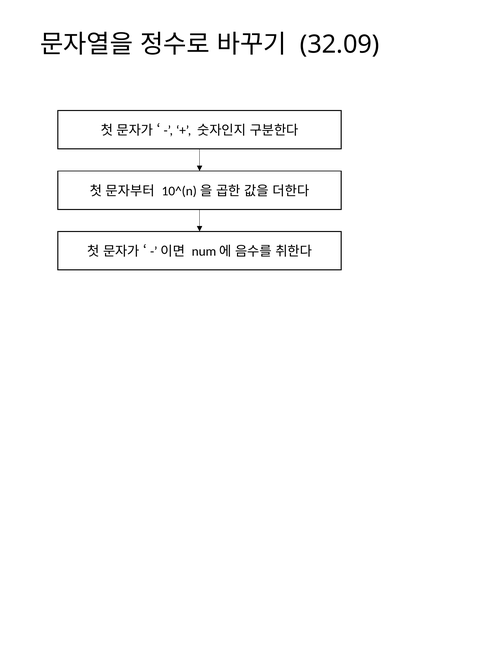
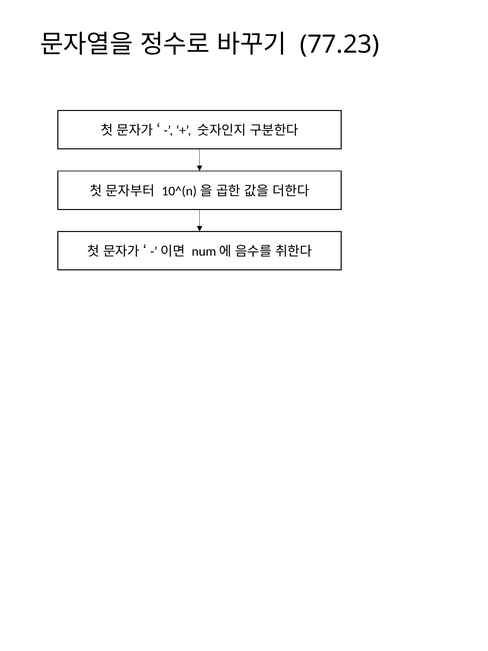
32.09: 32.09 -> 77.23
